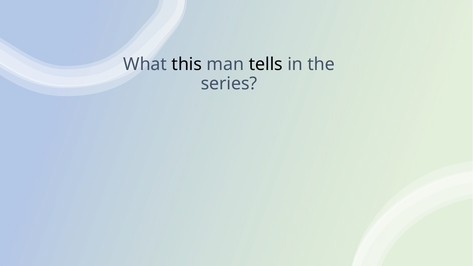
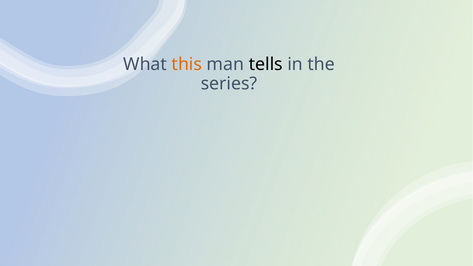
this colour: black -> orange
